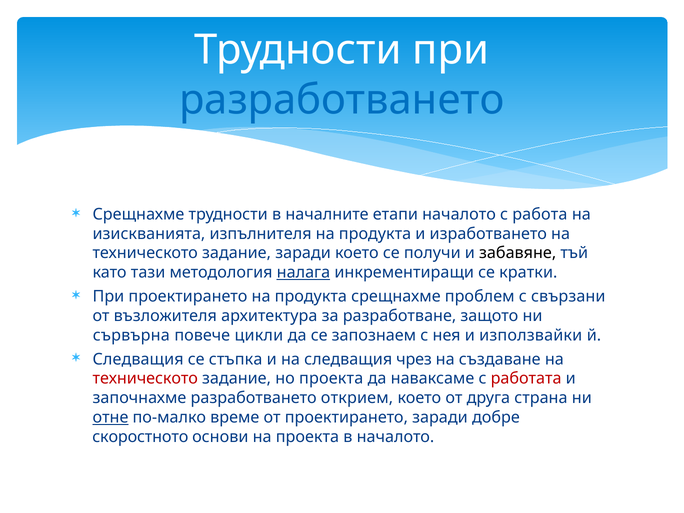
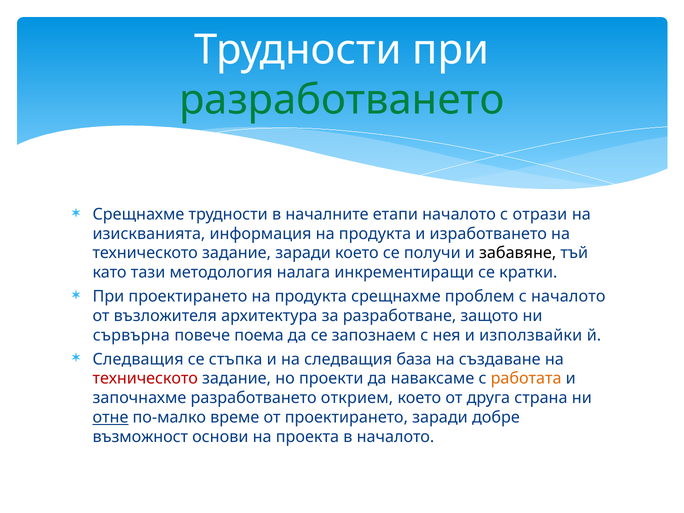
разработването at (342, 100) colour: blue -> green
работа: работа -> отрази
изпълнителя: изпълнителя -> информация
налага underline: present -> none
с свързани: свързани -> началото
цикли: цикли -> поема
чрез: чрез -> база
но проекта: проекта -> проекти
работата colour: red -> orange
скоростното: скоростното -> възможност
